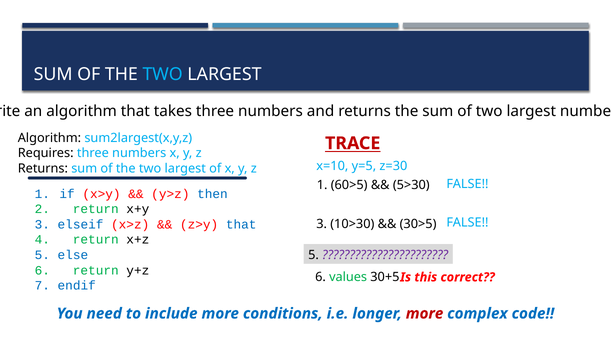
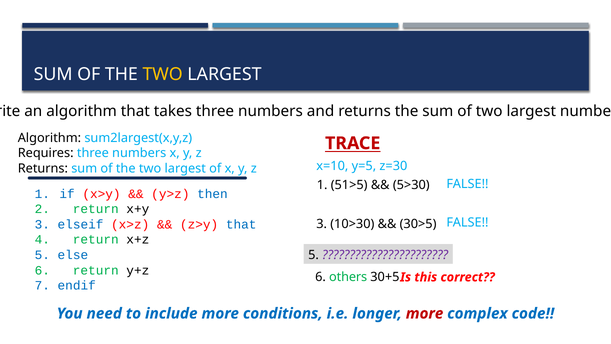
TWO at (163, 74) colour: light blue -> yellow
60>5: 60>5 -> 51>5
values: values -> others
